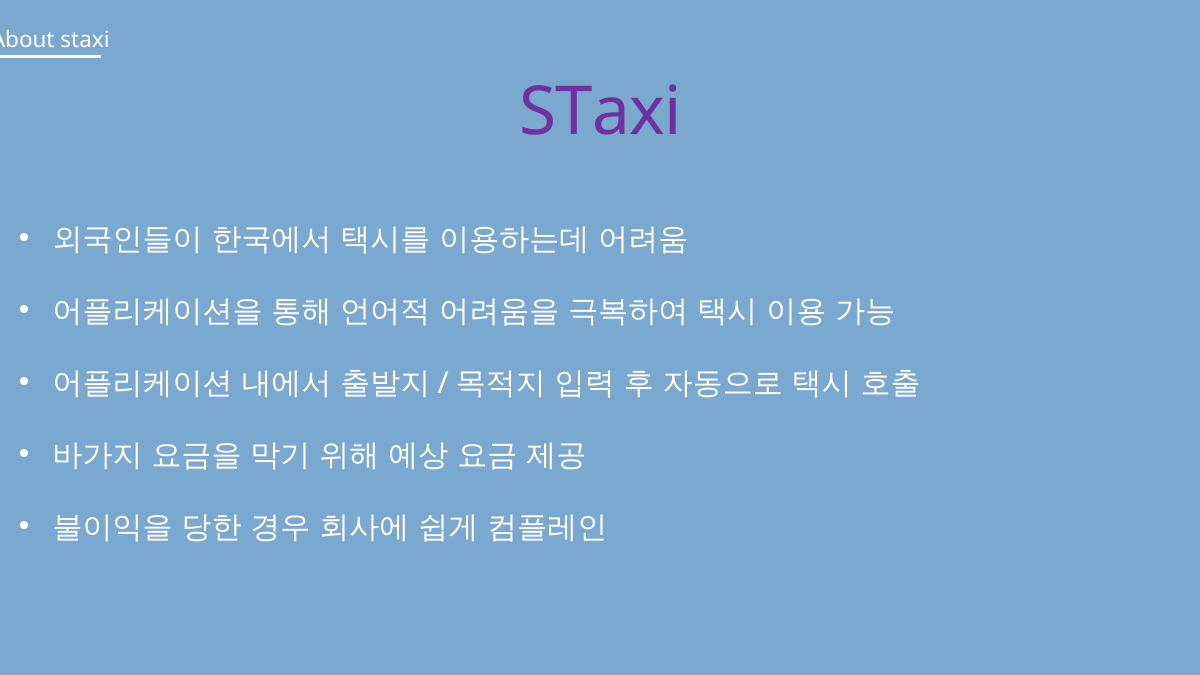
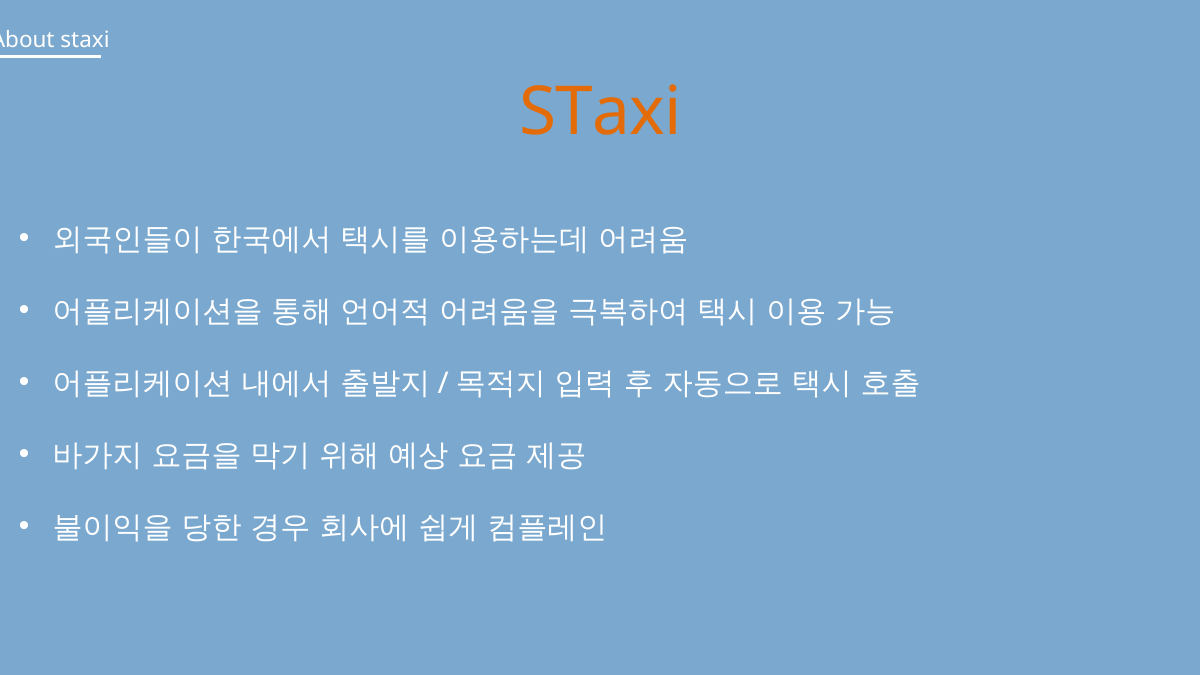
STaxi at (601, 112) colour: purple -> orange
